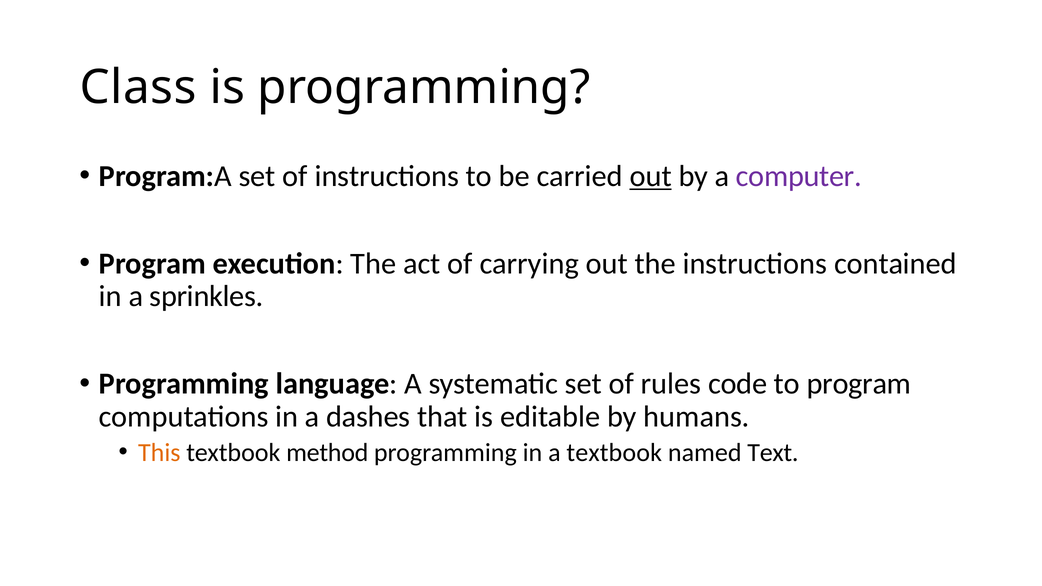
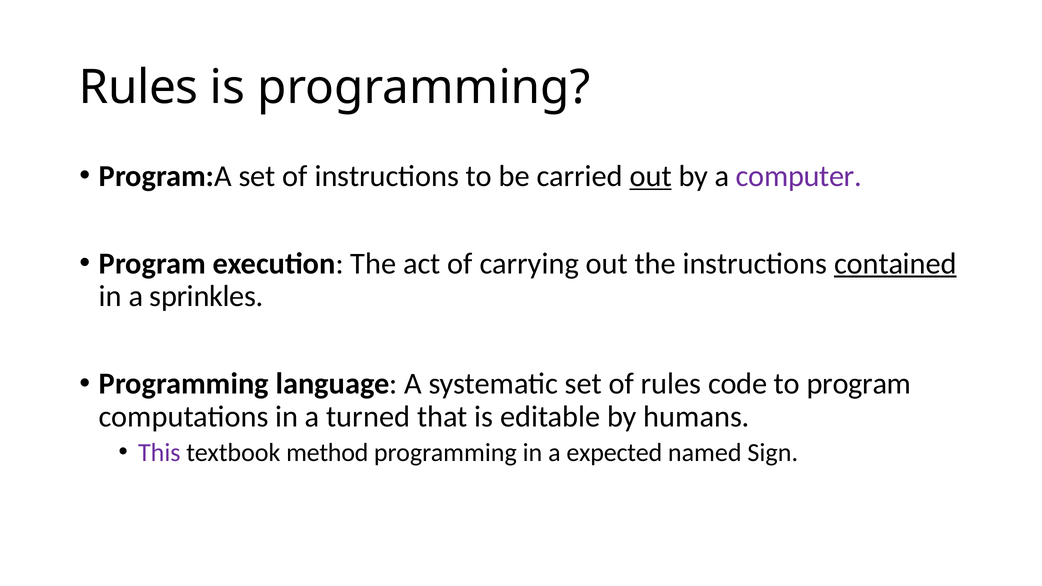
Class at (138, 88): Class -> Rules
contained underline: none -> present
dashes: dashes -> turned
This colour: orange -> purple
a textbook: textbook -> expected
Text: Text -> Sign
